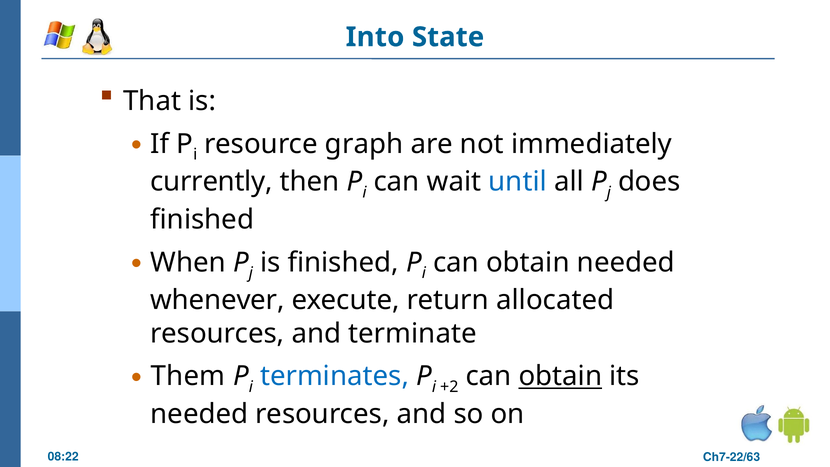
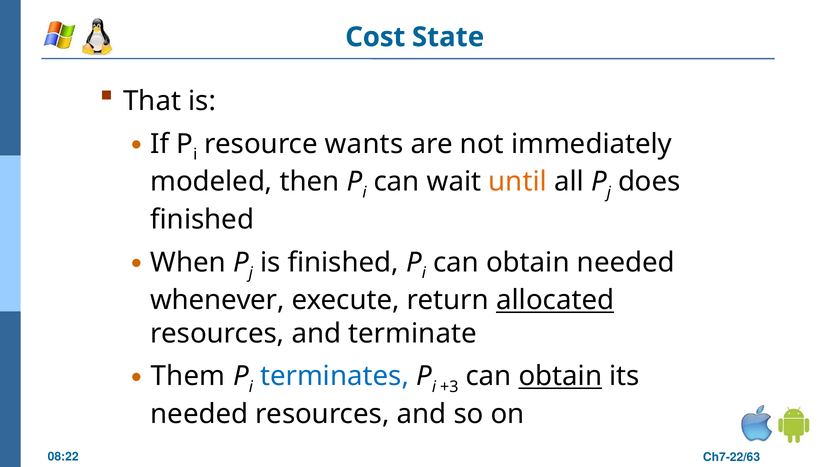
Into: Into -> Cost
graph: graph -> wants
currently: currently -> modeled
until colour: blue -> orange
allocated underline: none -> present
+2: +2 -> +3
